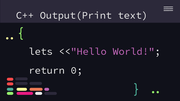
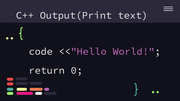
lets: lets -> code
